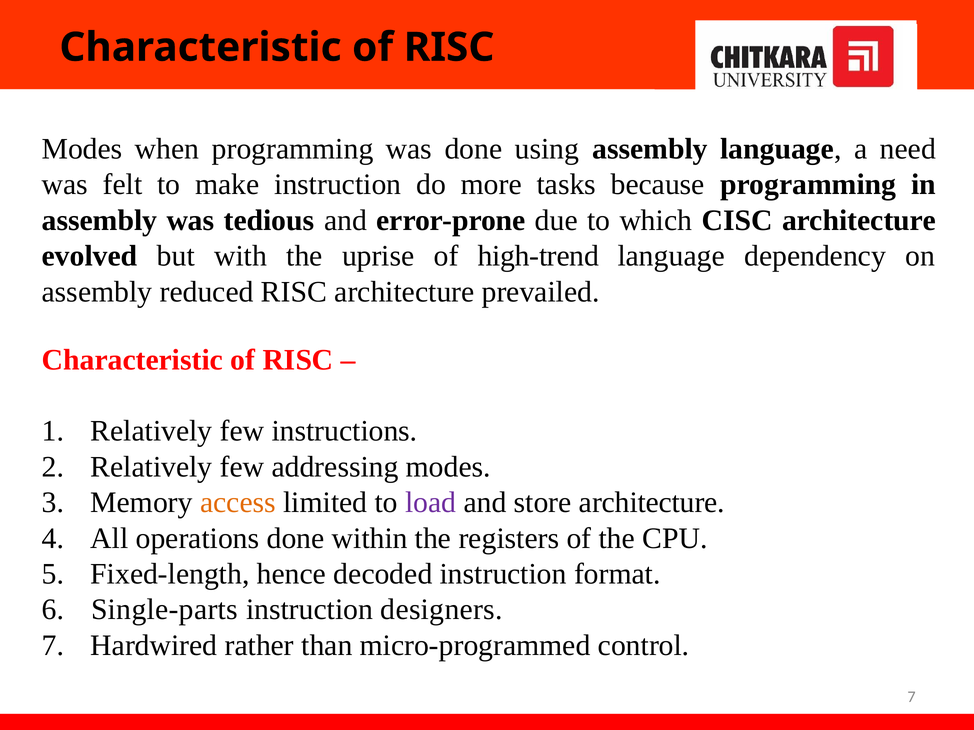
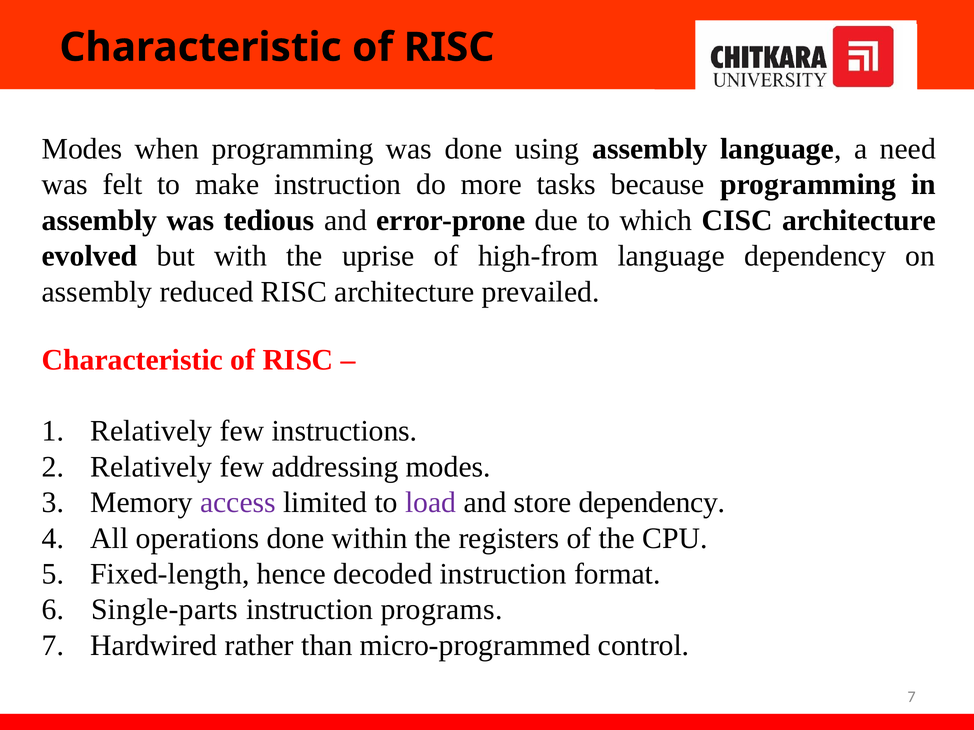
high-trend: high-trend -> high-from
access colour: orange -> purple
store architecture: architecture -> dependency
designers: designers -> programs
